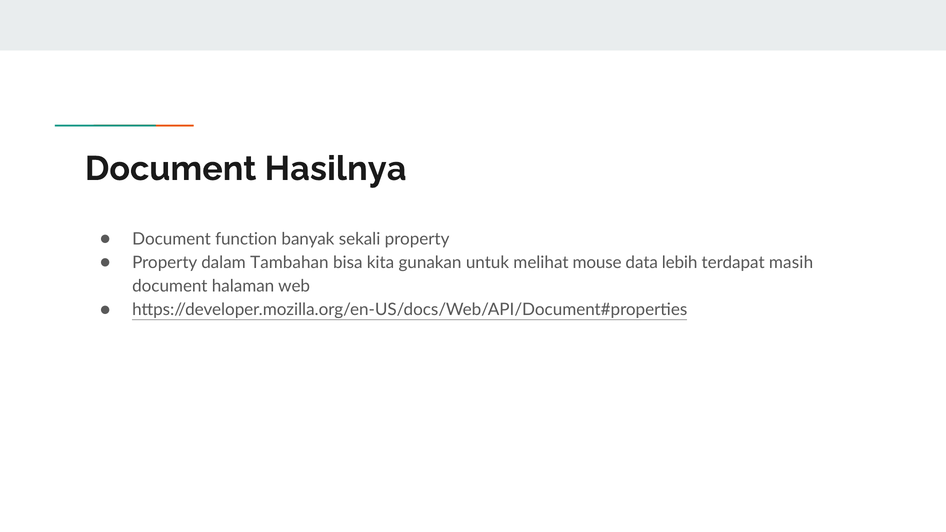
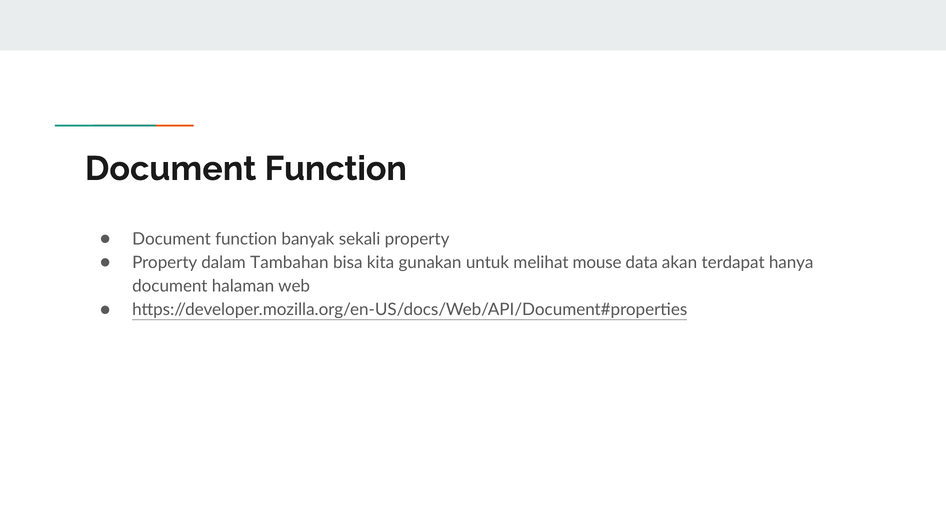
Hasilnya at (336, 169): Hasilnya -> Function
lebih: lebih -> akan
masih: masih -> hanya
